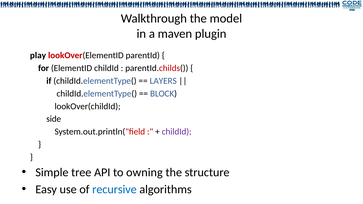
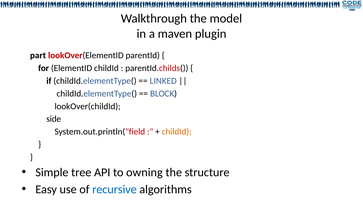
play: play -> part
LAYERS: LAYERS -> LINKED
childId at (177, 132) colour: purple -> orange
